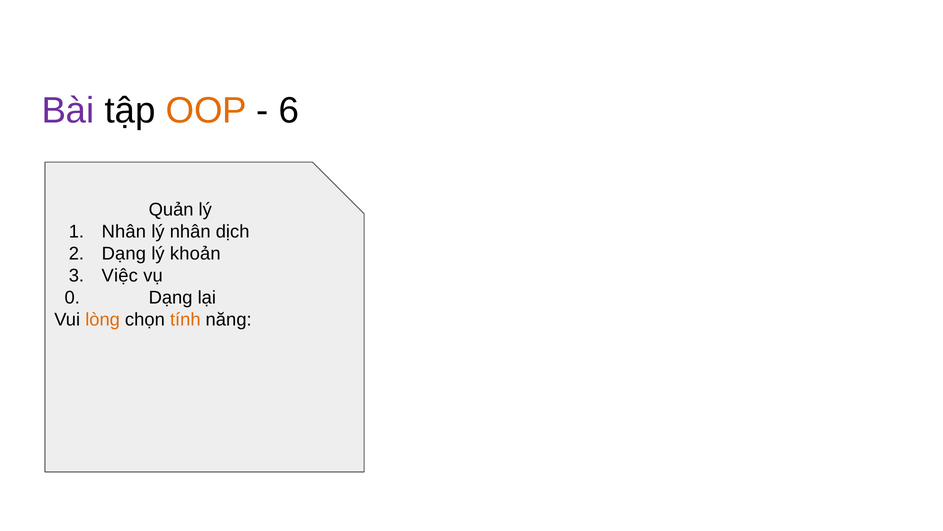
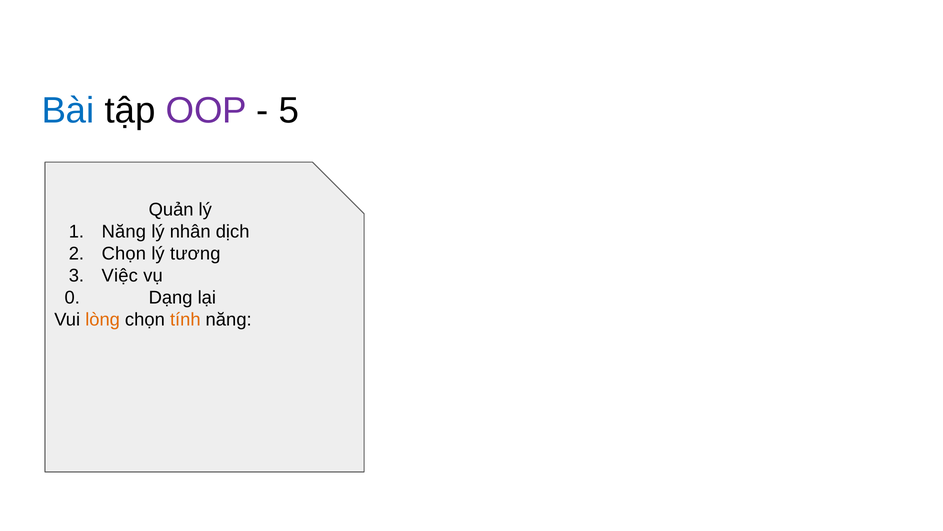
Bài colour: purple -> blue
OOP colour: orange -> purple
6: 6 -> 5
Nhân at (124, 231): Nhân -> Năng
Dạng at (124, 253): Dạng -> Chọn
khoản: khoản -> tương
